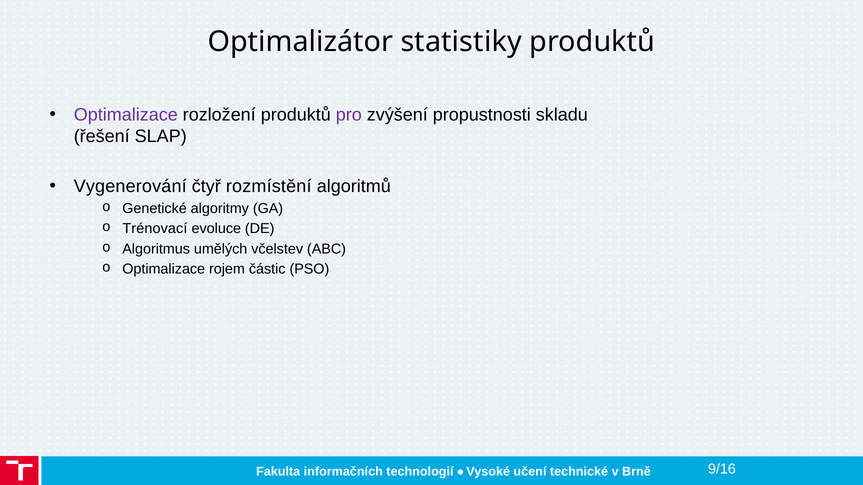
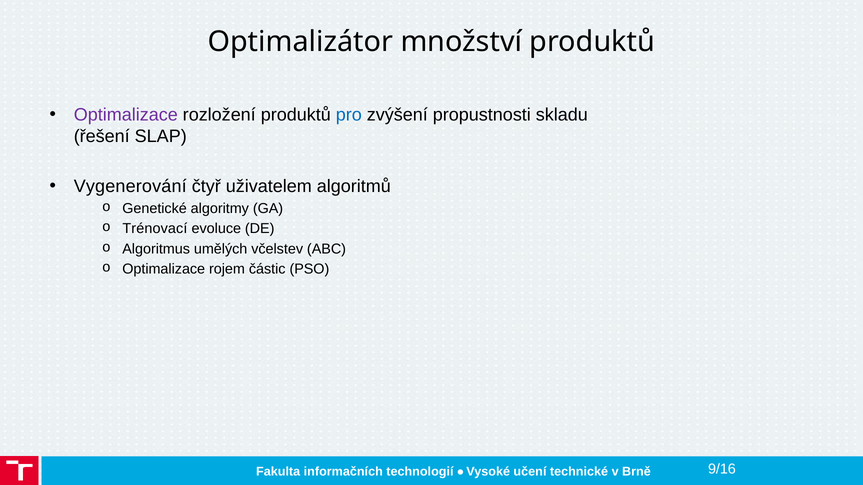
statistiky: statistiky -> množství
pro colour: purple -> blue
rozmístění: rozmístění -> uživatelem
